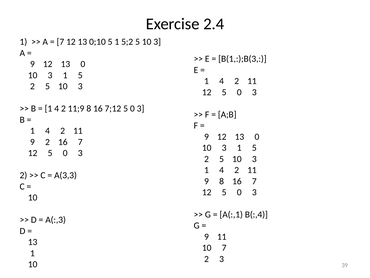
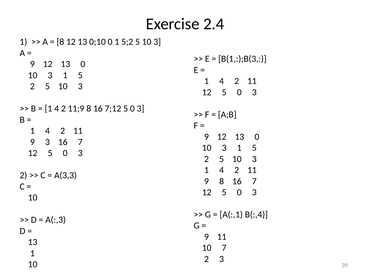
7 at (60, 42): 7 -> 8
0;10 5: 5 -> 0
9 2: 2 -> 3
